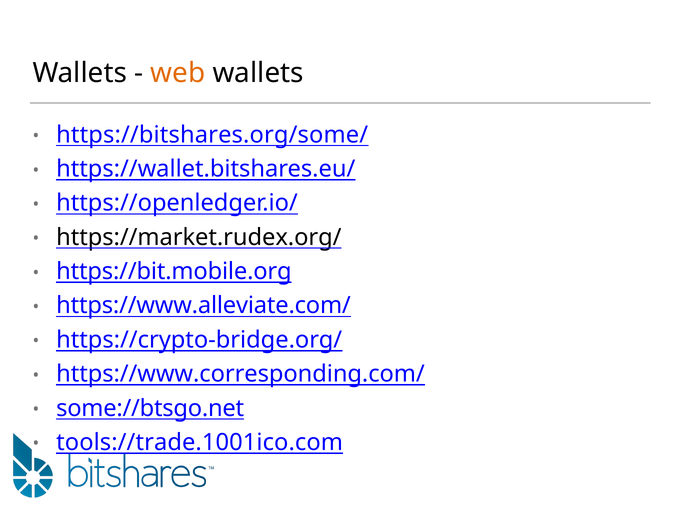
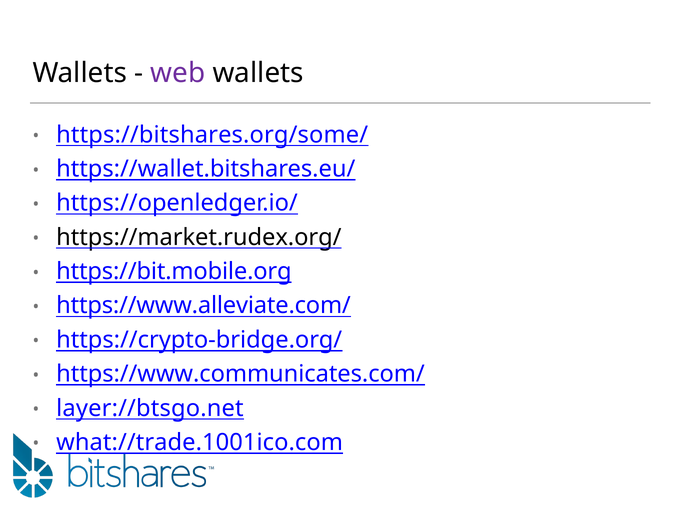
web colour: orange -> purple
https://www.corresponding.com/: https://www.corresponding.com/ -> https://www.communicates.com/
some://btsgo.net: some://btsgo.net -> layer://btsgo.net
tools://trade.1001ico.com: tools://trade.1001ico.com -> what://trade.1001ico.com
